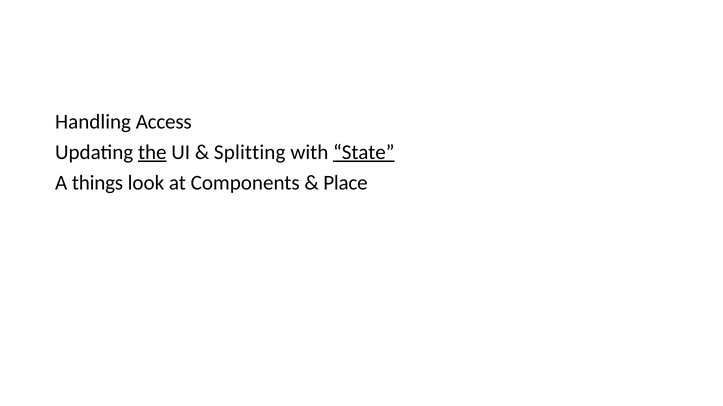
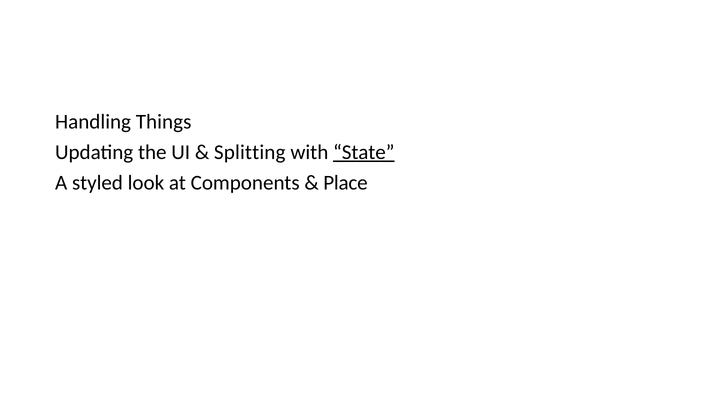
Access: Access -> Things
the underline: present -> none
things: things -> styled
